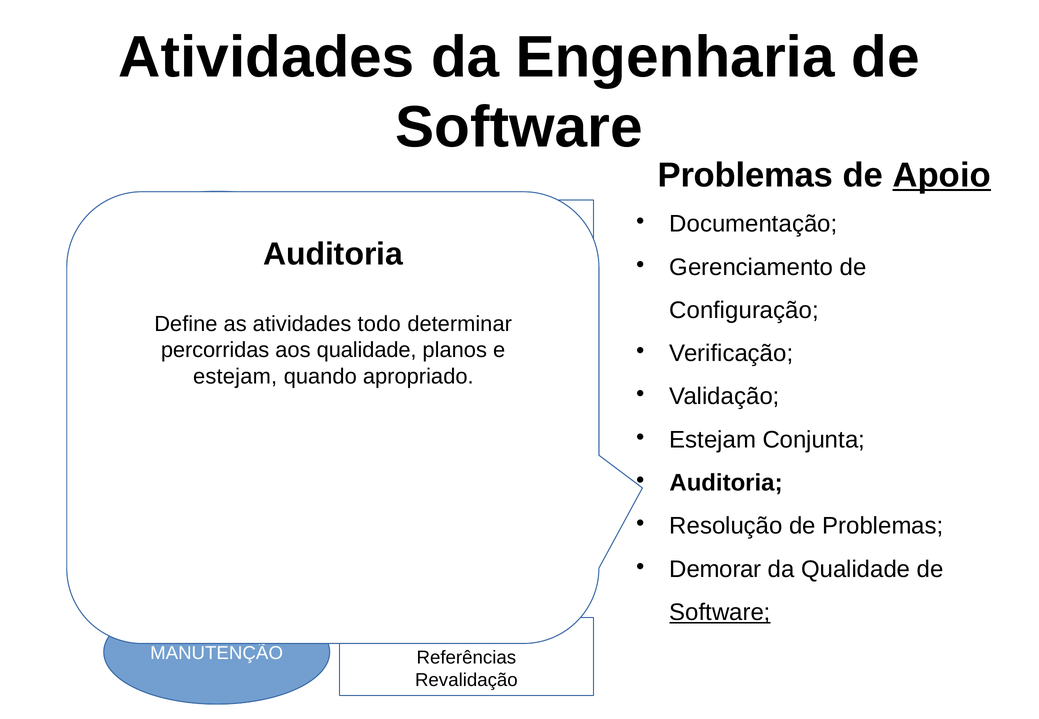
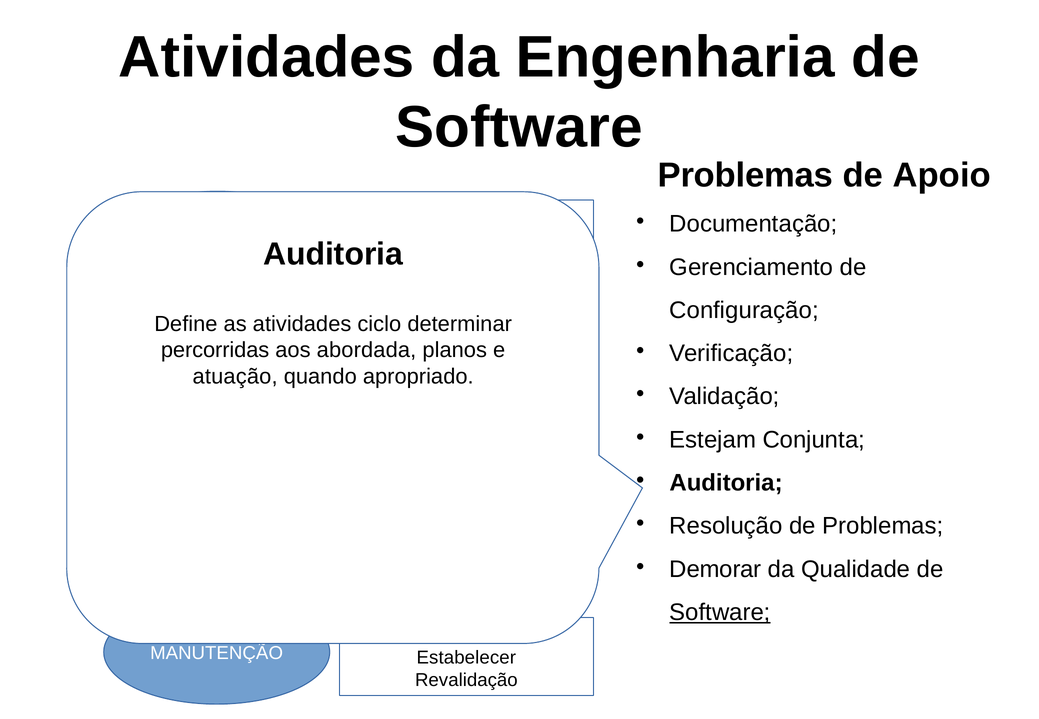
Apoio underline: present -> none
todo: todo -> ciclo
aos qualidade: qualidade -> abordada
estejam at (235, 377): estejam -> atuação
Referências: Referências -> Estabelecer
